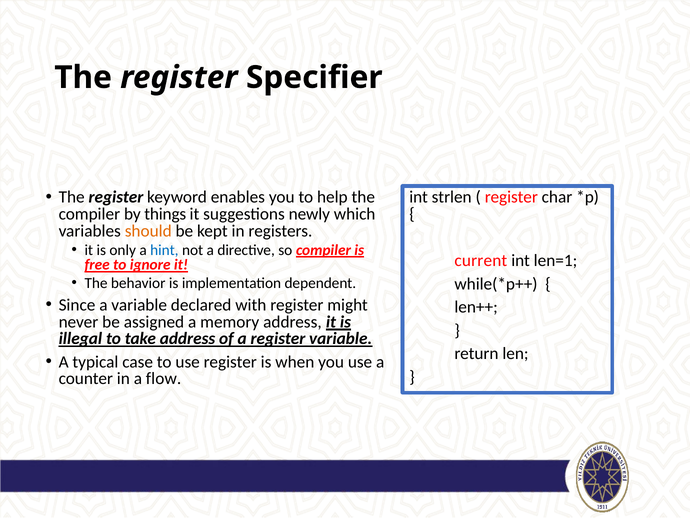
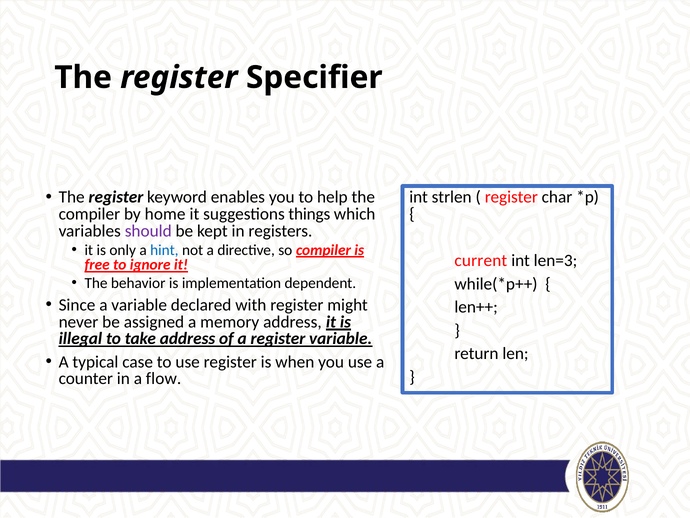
things: things -> home
newly: newly -> things
should colour: orange -> purple
len=1: len=1 -> len=3
